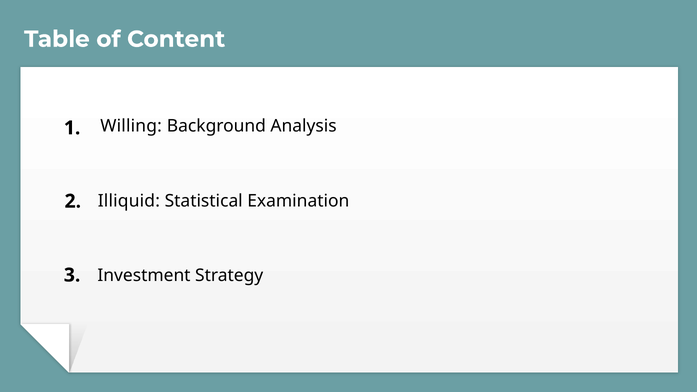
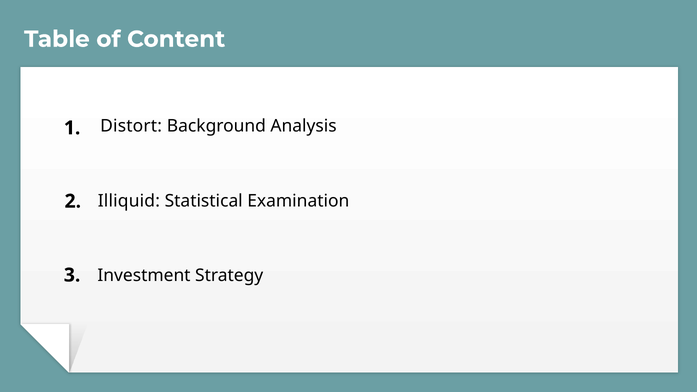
Willing: Willing -> Distort
